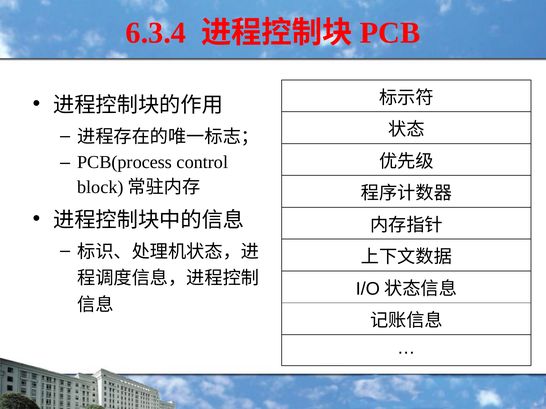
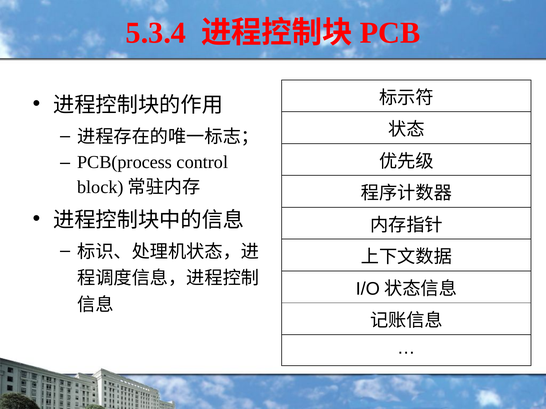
6.3.4: 6.3.4 -> 5.3.4
